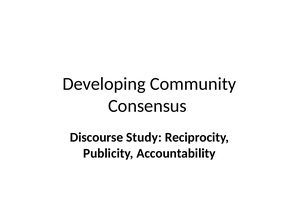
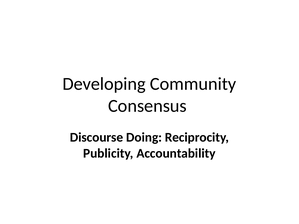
Study: Study -> Doing
